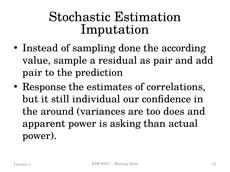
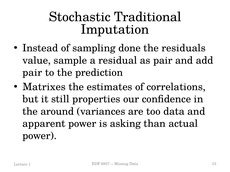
Estimation: Estimation -> Traditional
according: according -> residuals
Response: Response -> Matrixes
individual: individual -> properties
too does: does -> data
